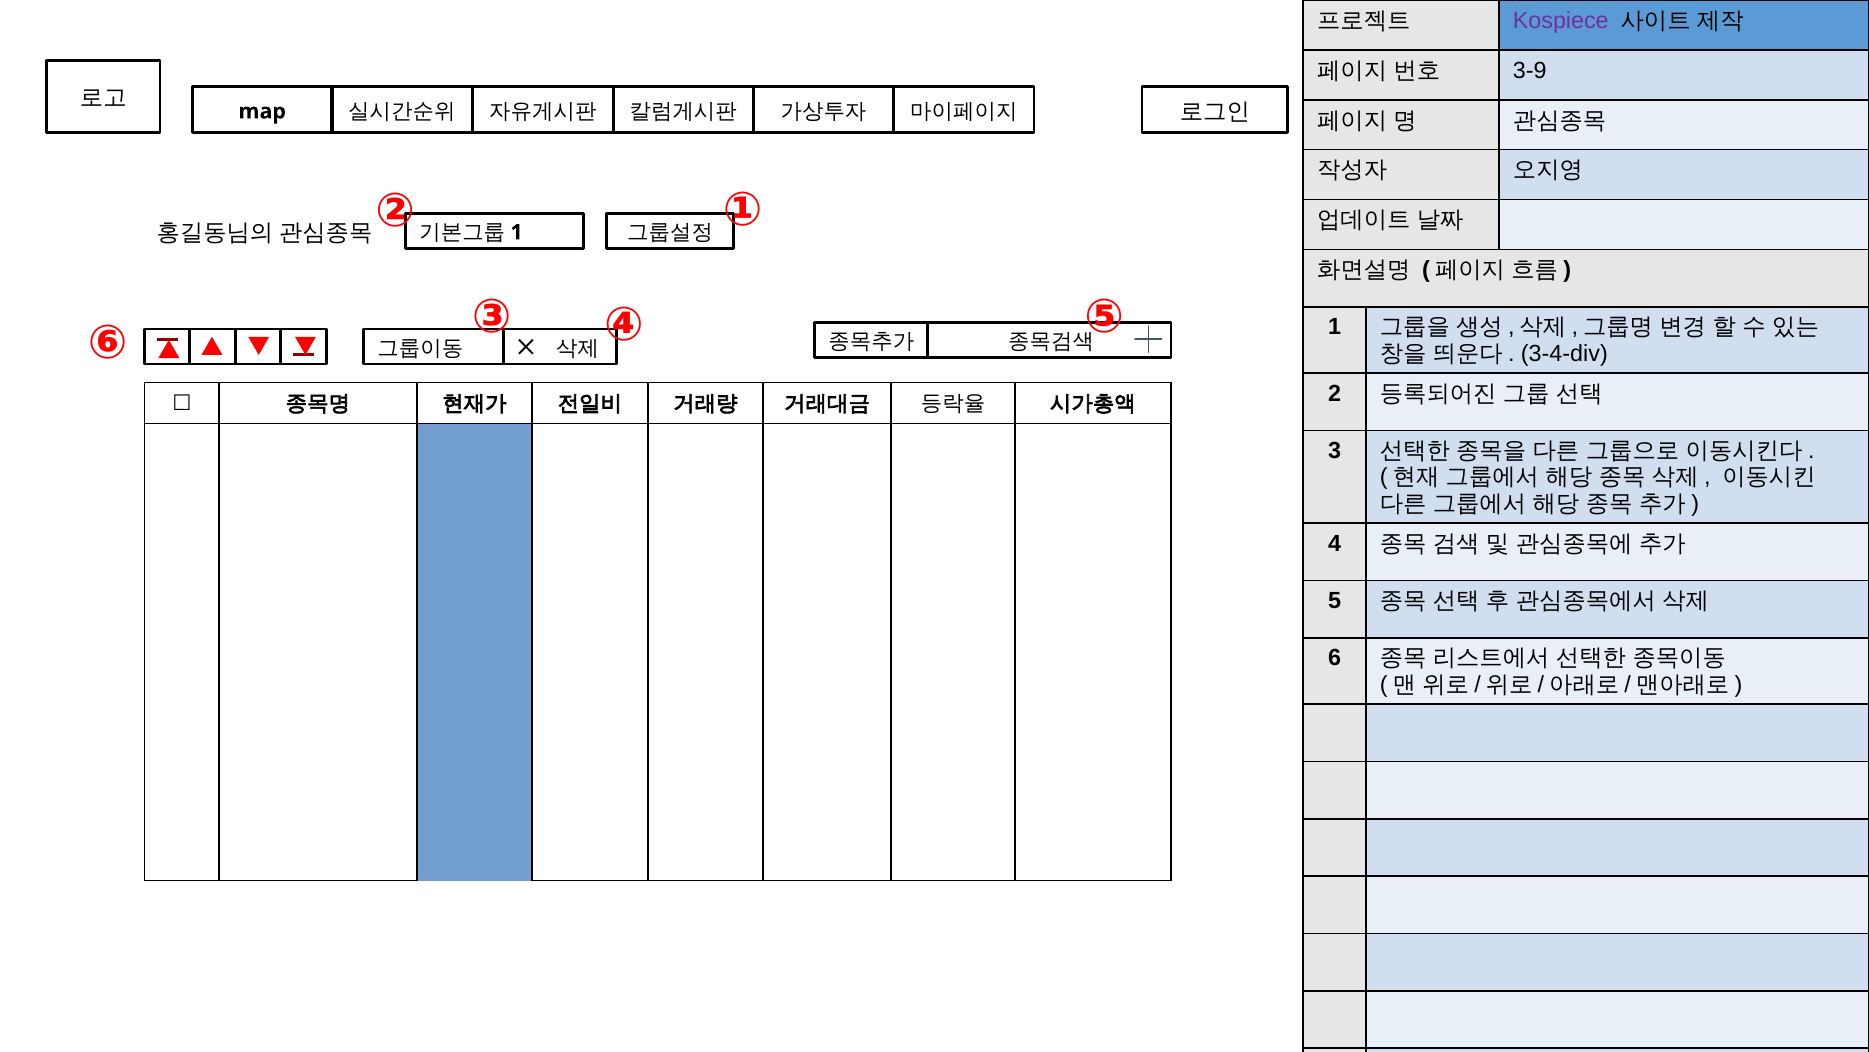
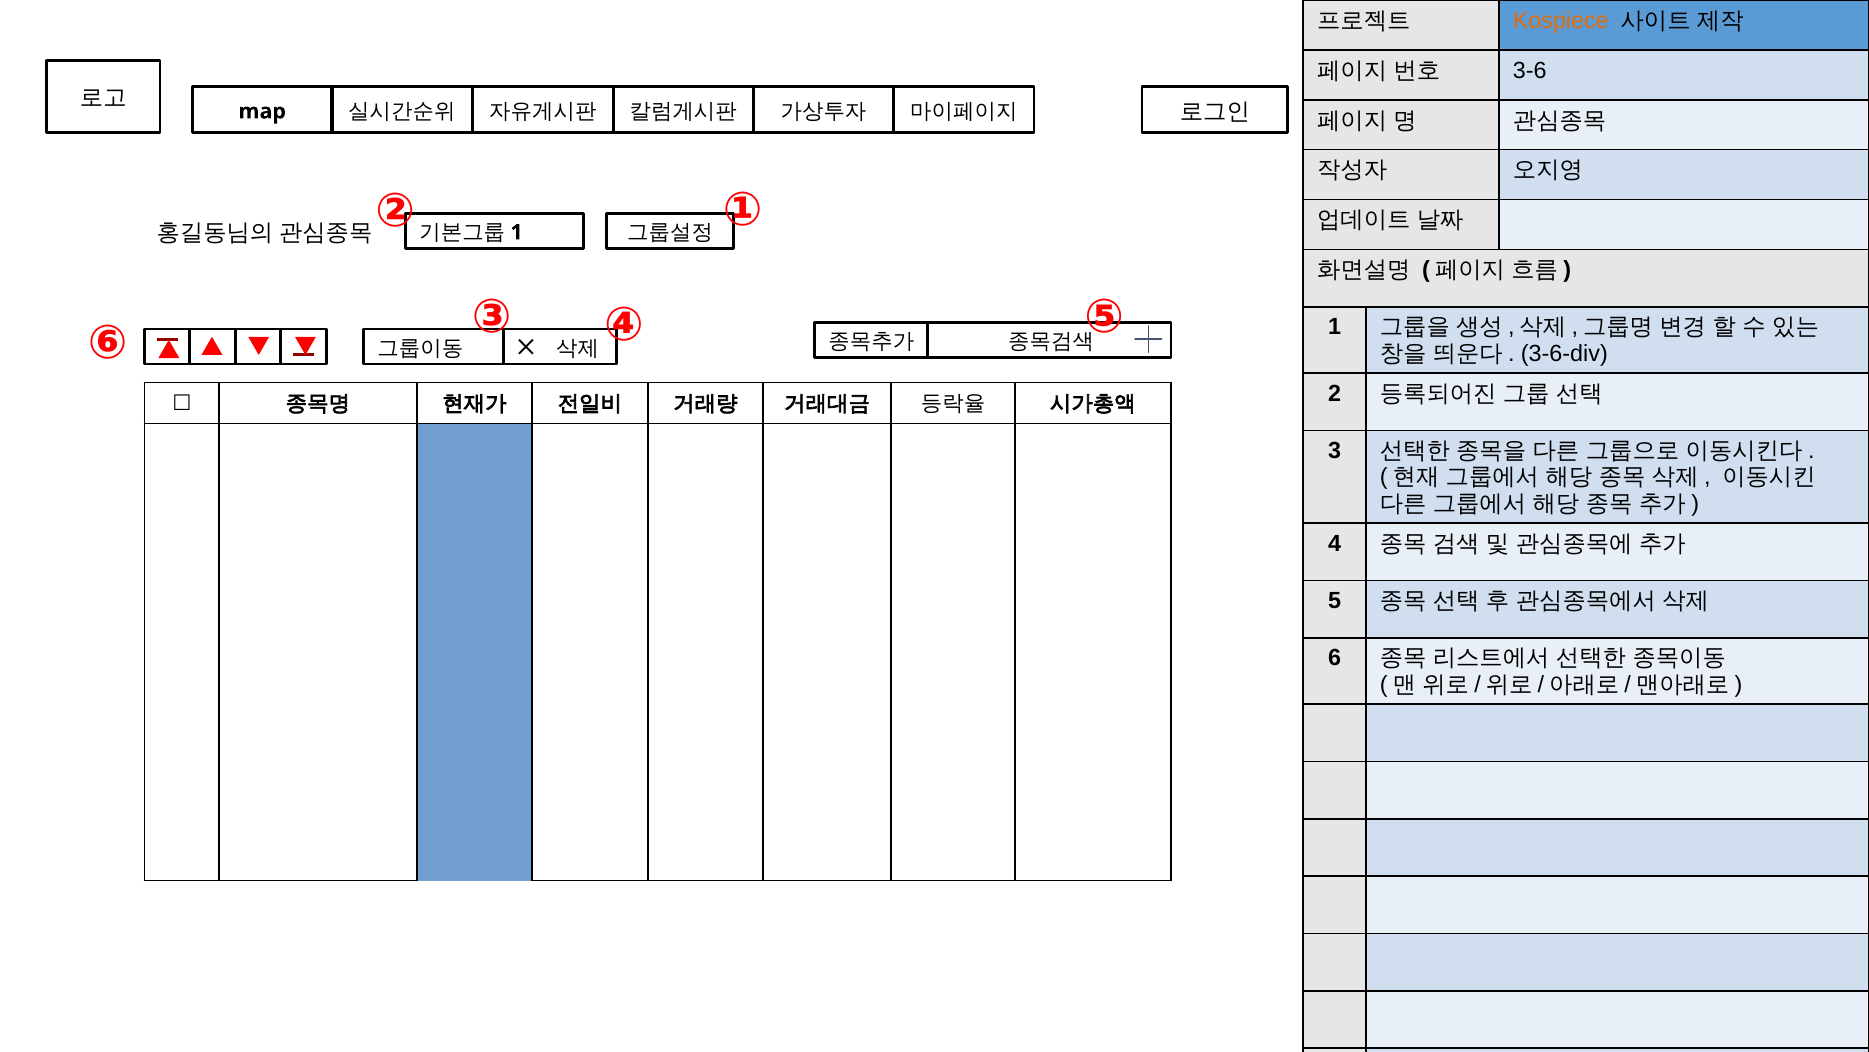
Kospiece colour: purple -> orange
3-9: 3-9 -> 3-6
3-4-div: 3-4-div -> 3-6-div
